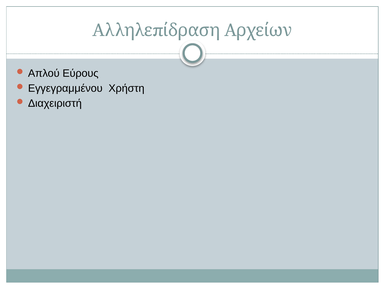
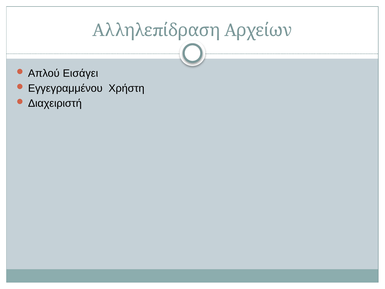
Εύρους: Εύρους -> Εισάγει
